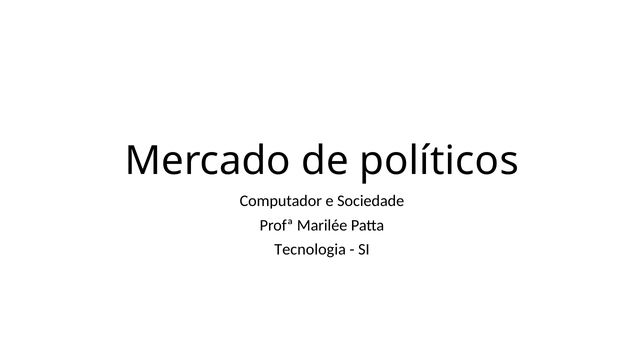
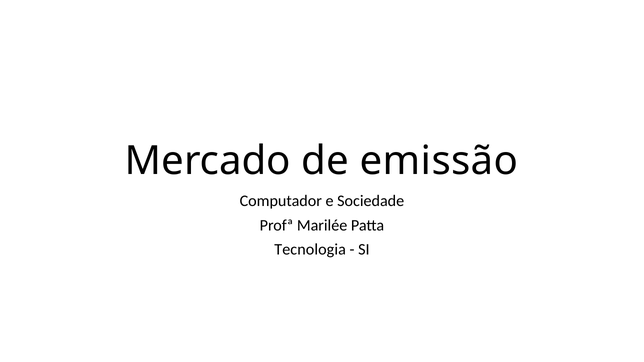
políticos: políticos -> emissão
